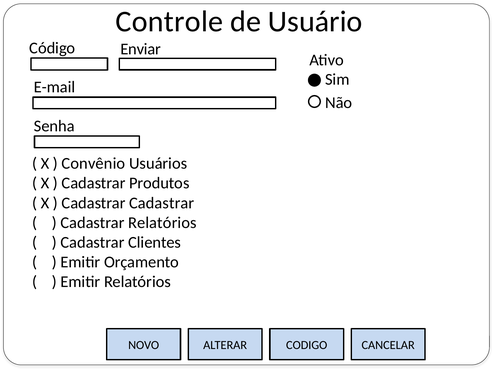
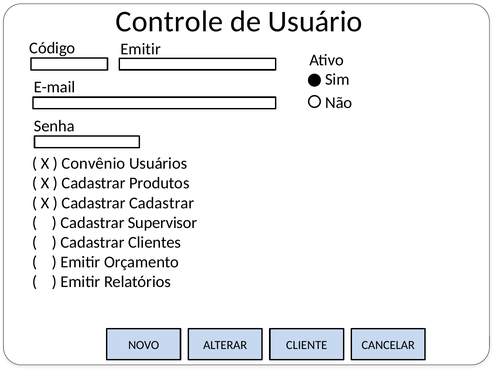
Enviar at (141, 49): Enviar -> Emitir
Cadastrar Relatórios: Relatórios -> Supervisor
CODIGO: CODIGO -> CLIENTE
